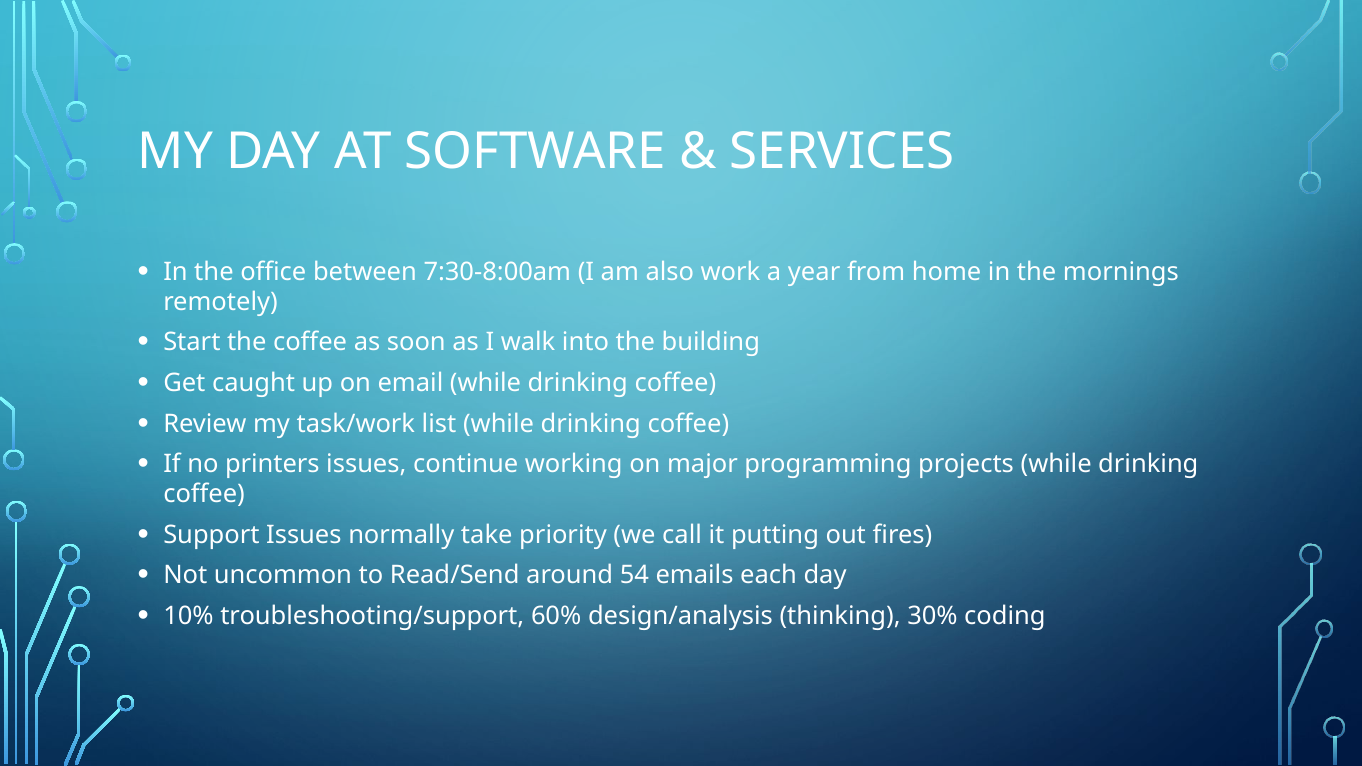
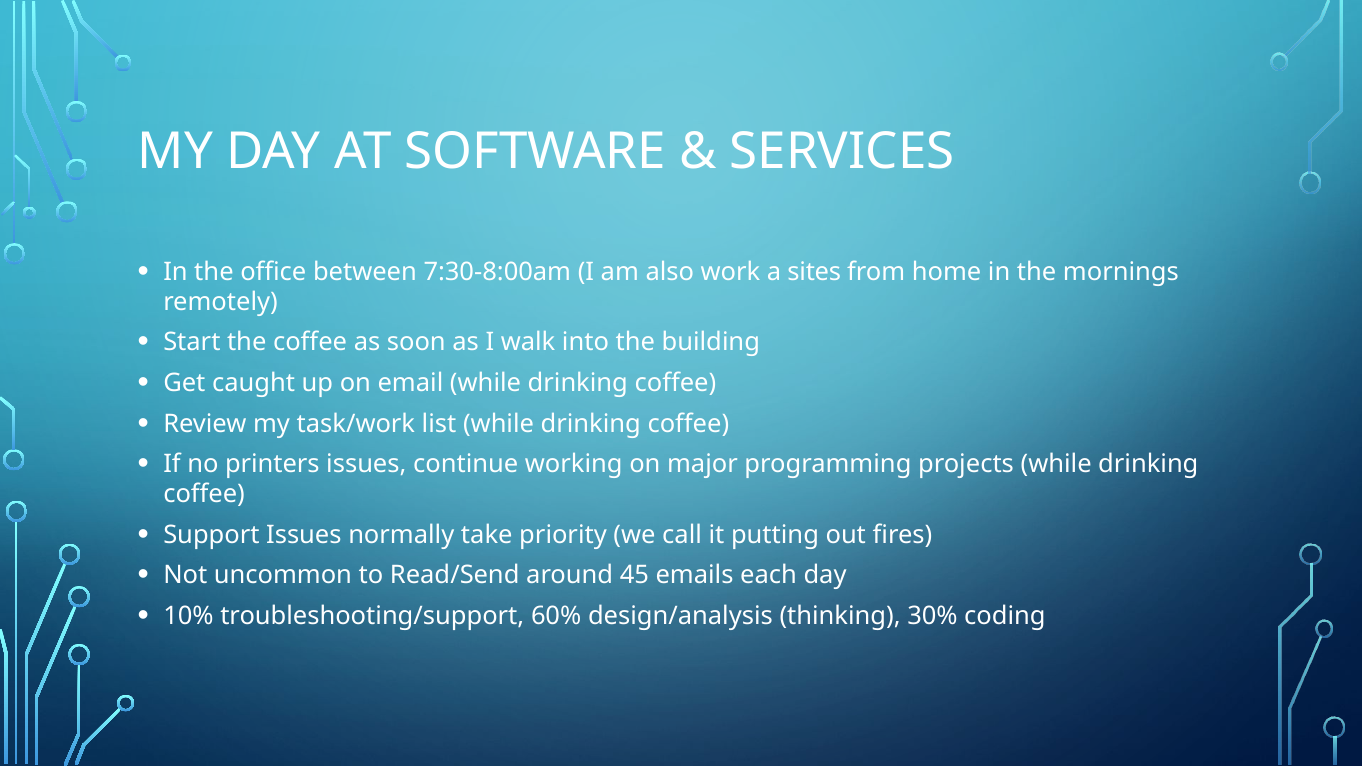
year: year -> sites
54: 54 -> 45
